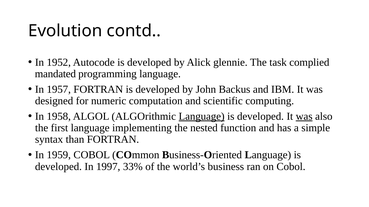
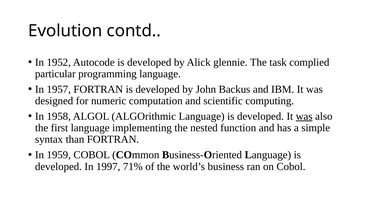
mandated: mandated -> particular
Language at (202, 117) underline: present -> none
33%: 33% -> 71%
